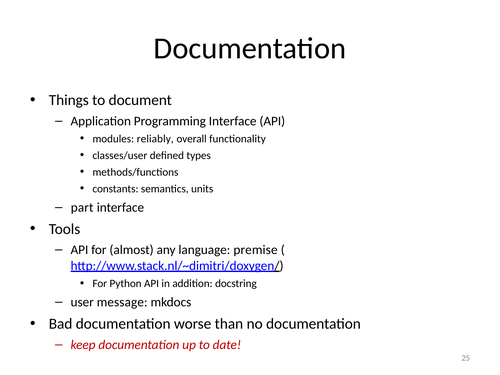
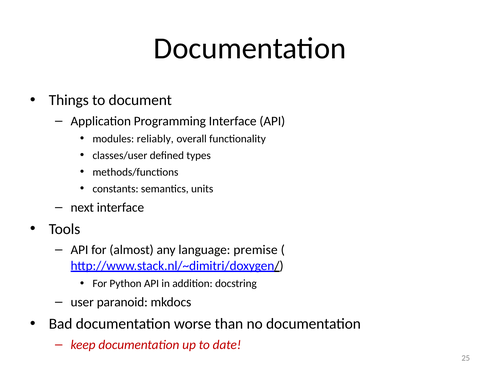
part: part -> next
message: message -> paranoid
